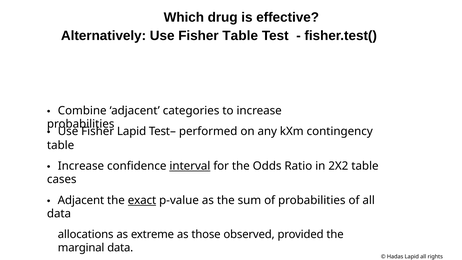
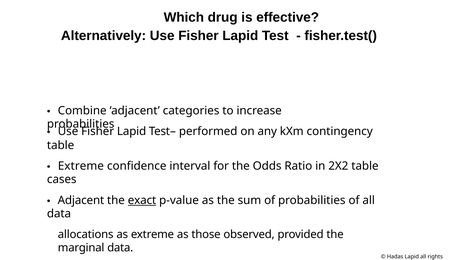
Alternatively Use Fisher Table: Table -> Lapid
Increase at (81, 166): Increase -> Extreme
interval underline: present -> none
